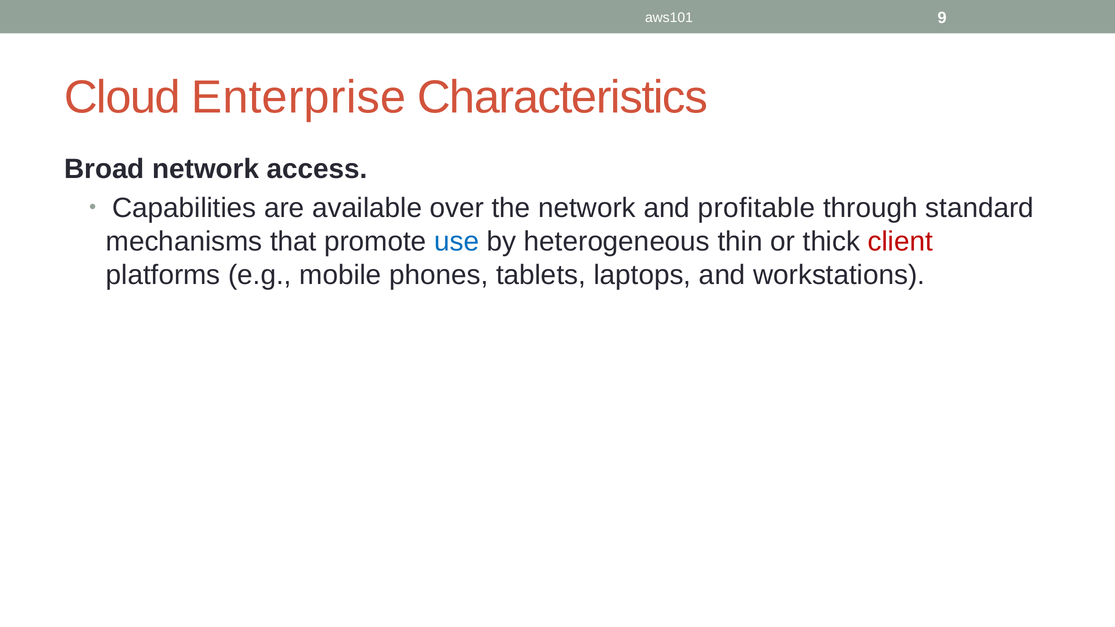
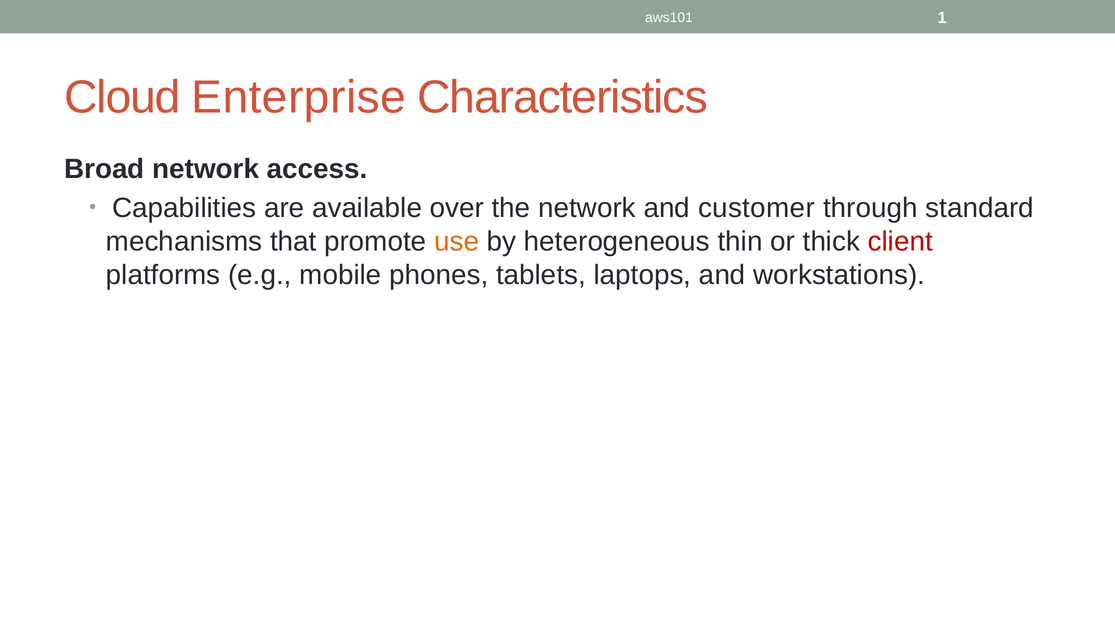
9: 9 -> 1
profitable: profitable -> customer
use colour: blue -> orange
